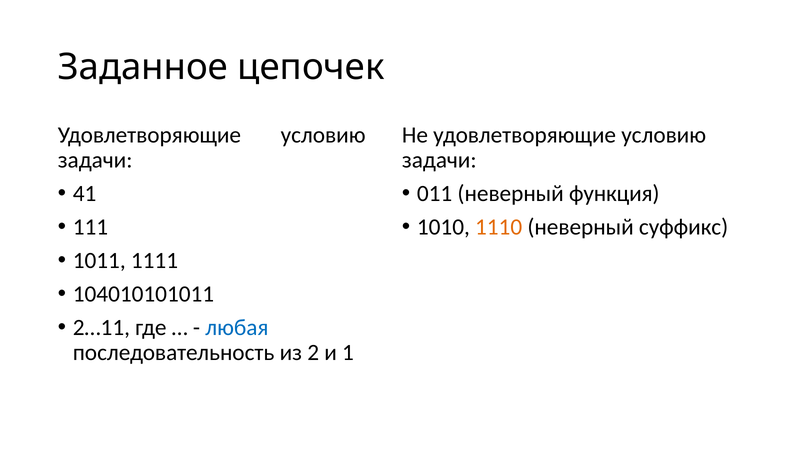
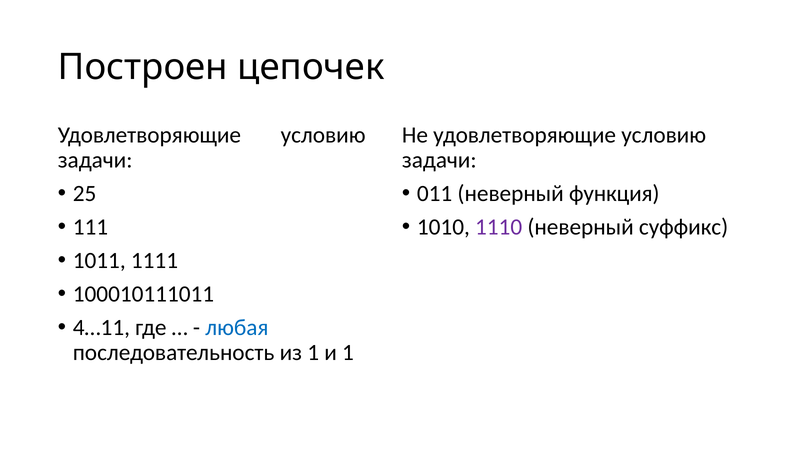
Заданное: Заданное -> Построен
41: 41 -> 25
1110 colour: orange -> purple
104010101011: 104010101011 -> 100010111011
2…11: 2…11 -> 4…11
из 2: 2 -> 1
